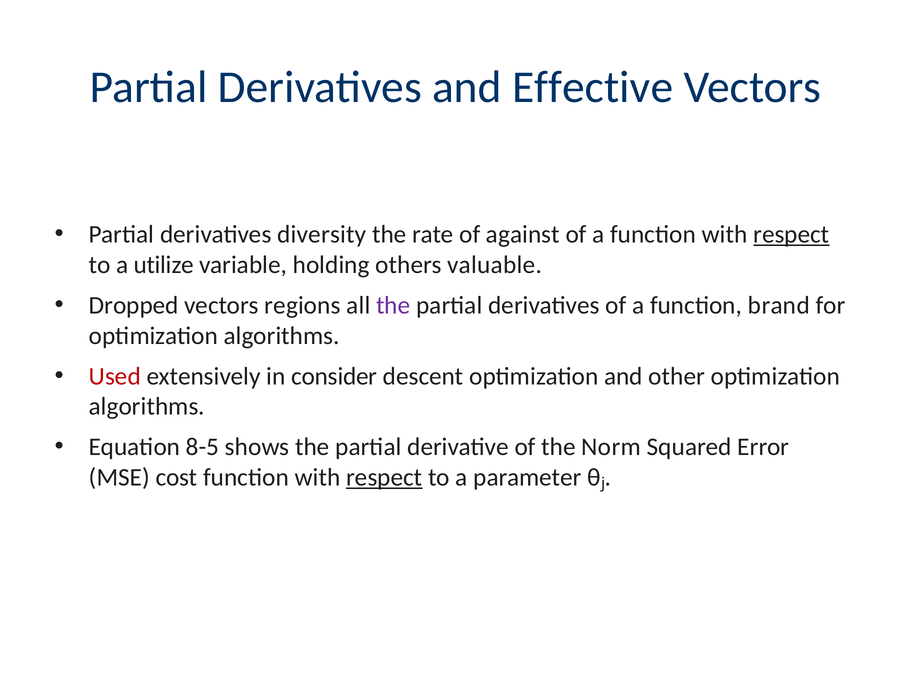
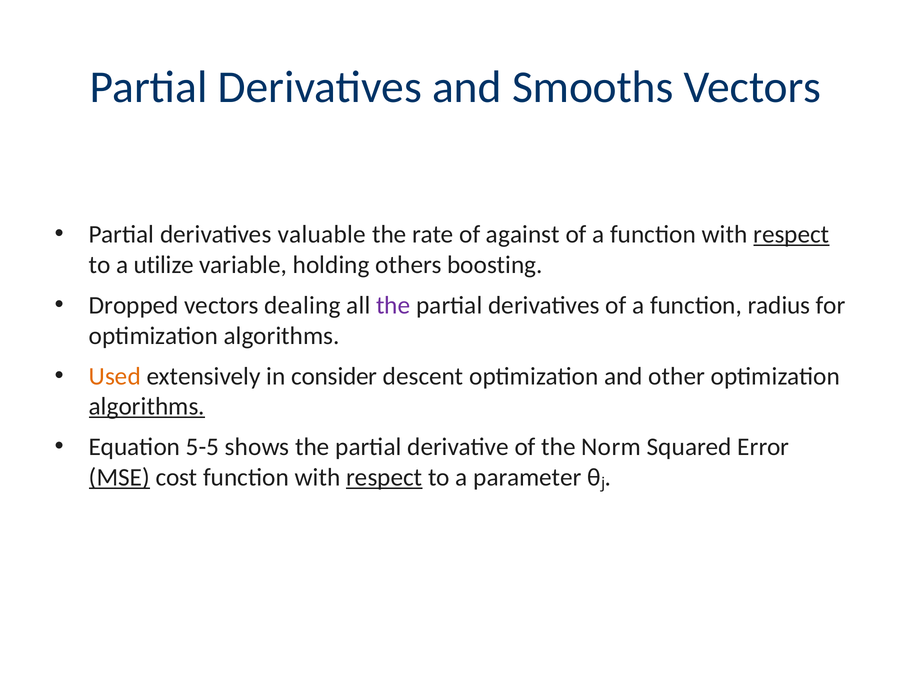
Effective: Effective -> Smooths
diversity: diversity -> valuable
valuable: valuable -> boosting
regions: regions -> dealing
brand: brand -> radius
Used colour: red -> orange
algorithms at (147, 407) underline: none -> present
8-5: 8-5 -> 5-5
MSE underline: none -> present
